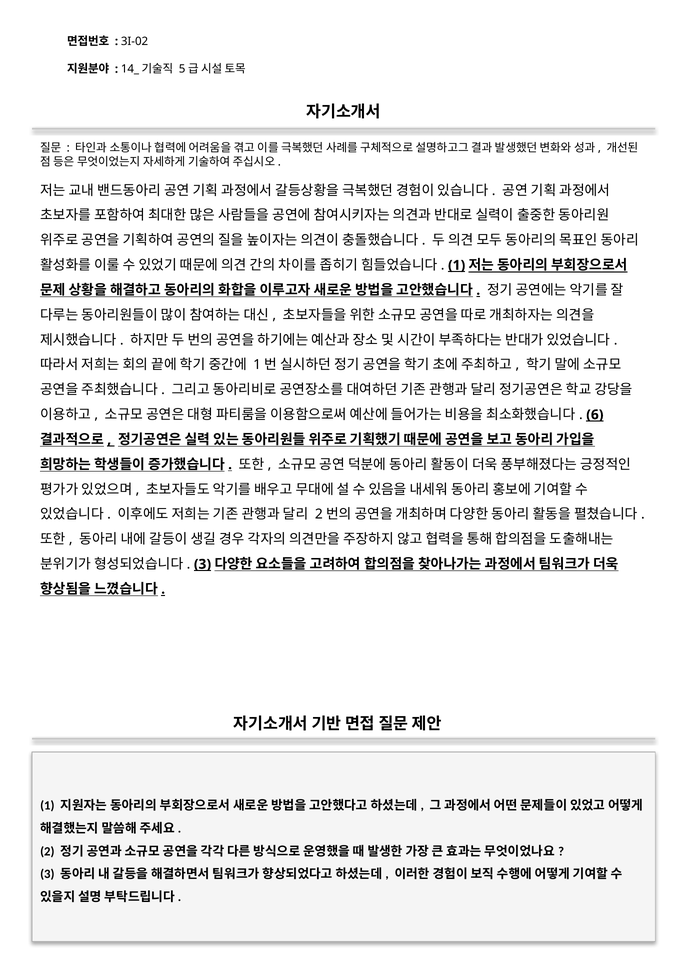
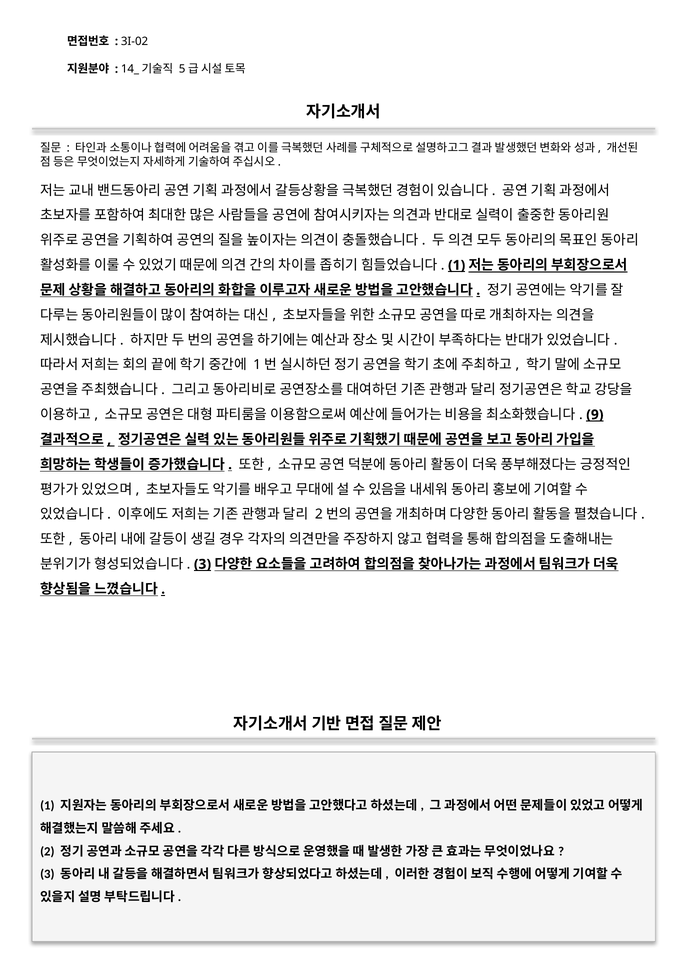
6: 6 -> 9
